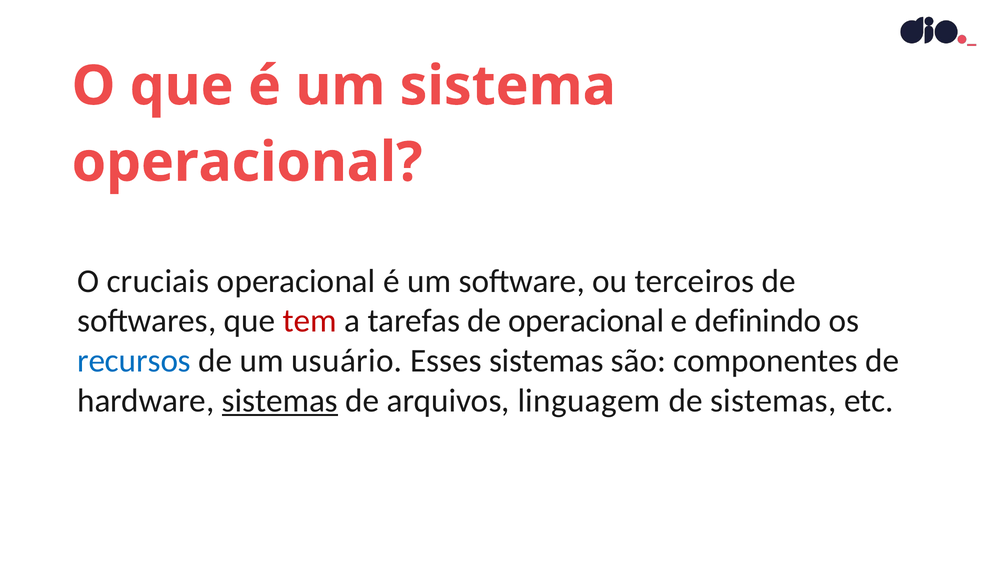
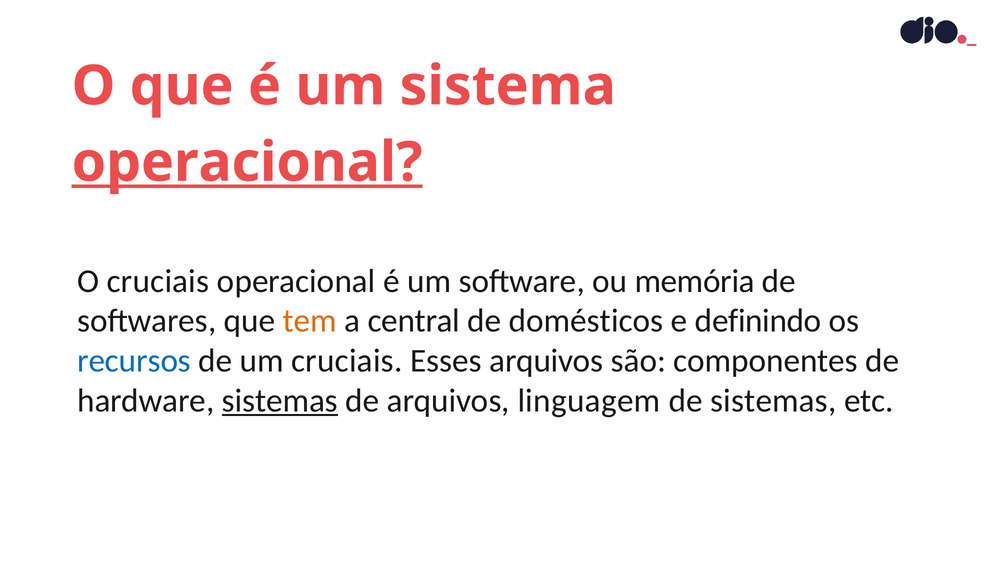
operacional at (247, 162) underline: none -> present
terceiros: terceiros -> memória
tem colour: red -> orange
tarefas: tarefas -> central
de operacional: operacional -> domésticos
um usuário: usuário -> cruciais
Esses sistemas: sistemas -> arquivos
